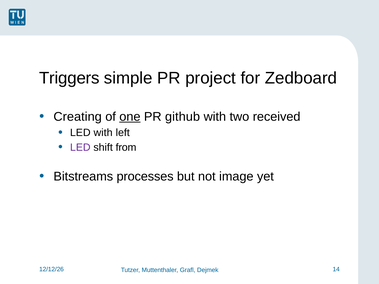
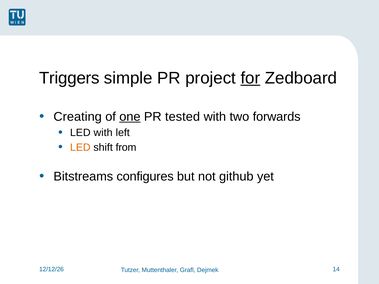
for underline: none -> present
github: github -> tested
received: received -> forwards
LED at (80, 148) colour: purple -> orange
processes: processes -> configures
image: image -> github
